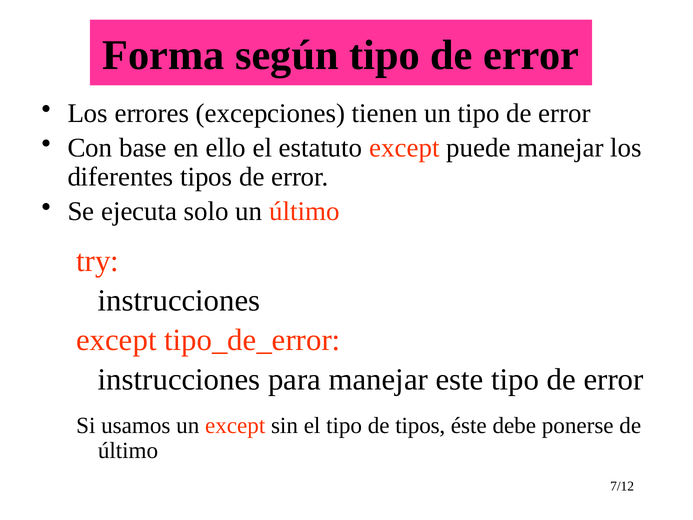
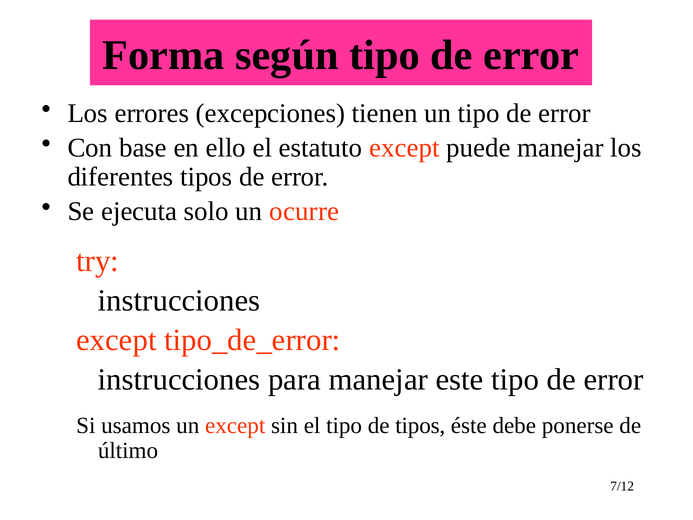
un último: último -> ocurre
